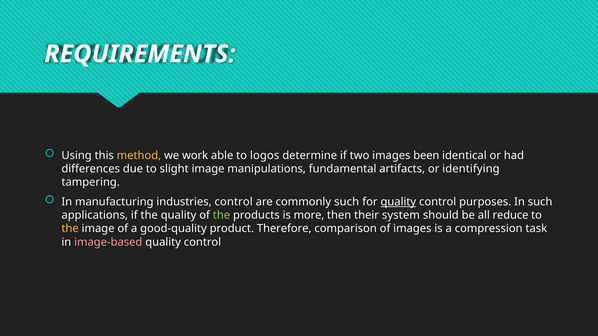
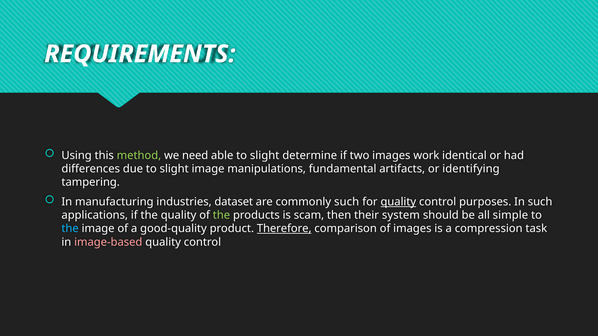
method colour: yellow -> light green
work: work -> need
able to logos: logos -> slight
been: been -> work
industries control: control -> dataset
more: more -> scam
reduce: reduce -> simple
the at (70, 229) colour: yellow -> light blue
Therefore underline: none -> present
